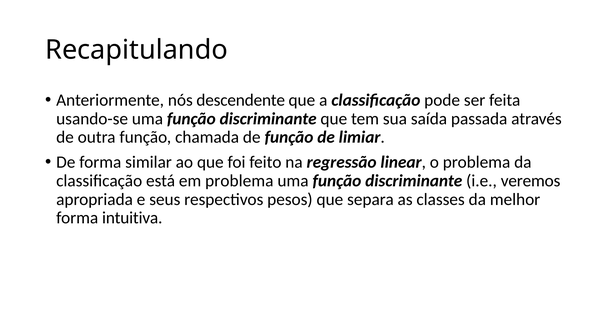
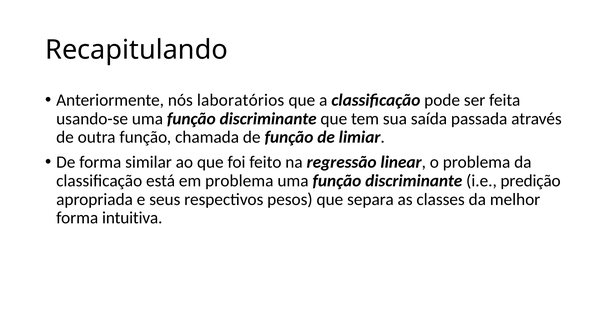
descendente: descendente -> laboratórios
veremos: veremos -> predição
